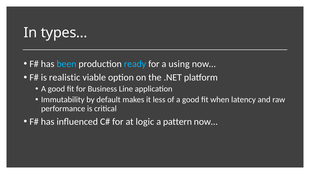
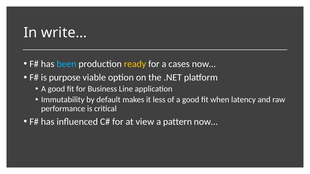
types…: types… -> write…
ready colour: light blue -> yellow
using: using -> cases
realistic: realistic -> purpose
logic: logic -> view
